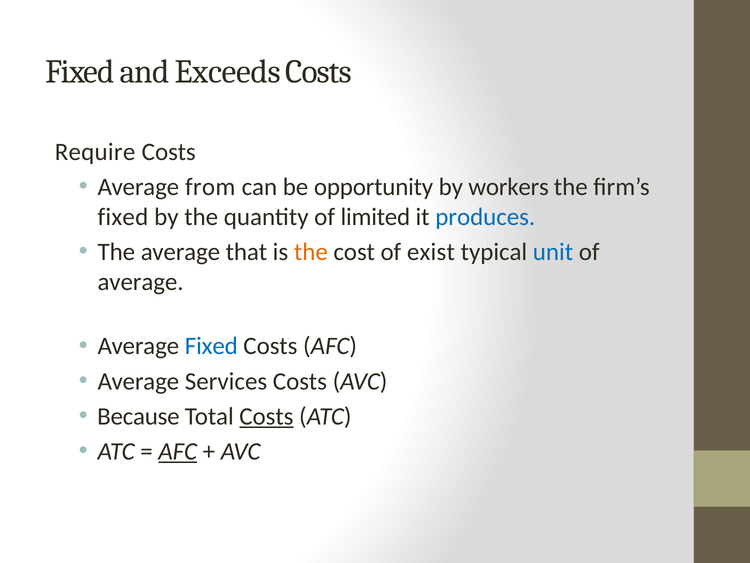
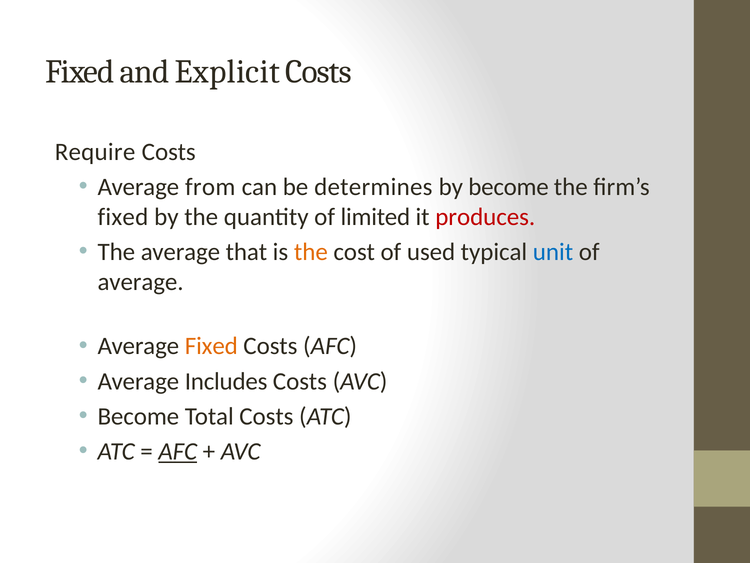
Exceeds: Exceeds -> Explicit
opportunity: opportunity -> determines
by workers: workers -> become
produces colour: blue -> red
exist: exist -> used
Fixed at (211, 346) colour: blue -> orange
Services: Services -> Includes
Because at (138, 416): Because -> Become
Costs at (266, 416) underline: present -> none
